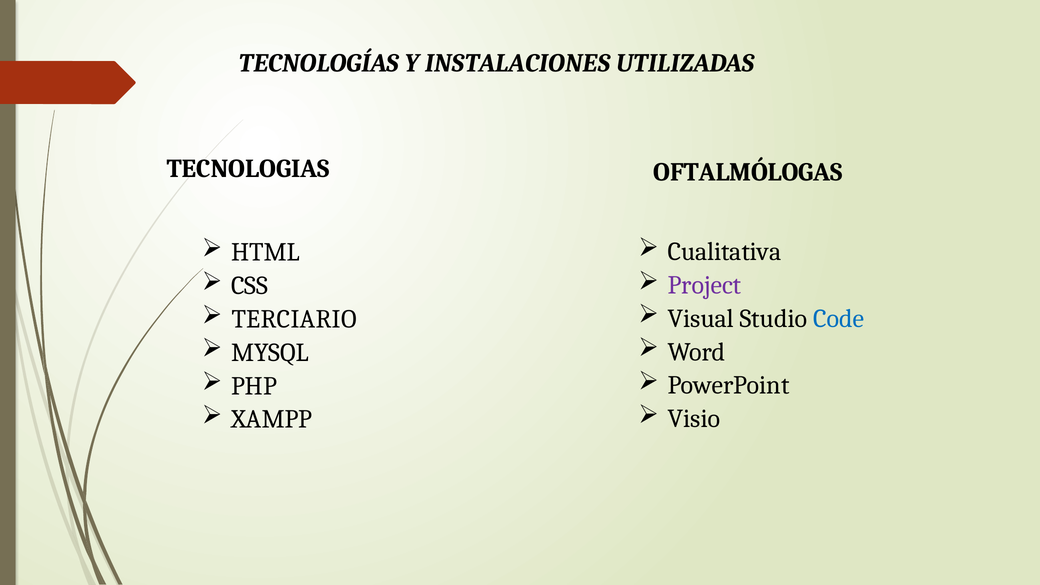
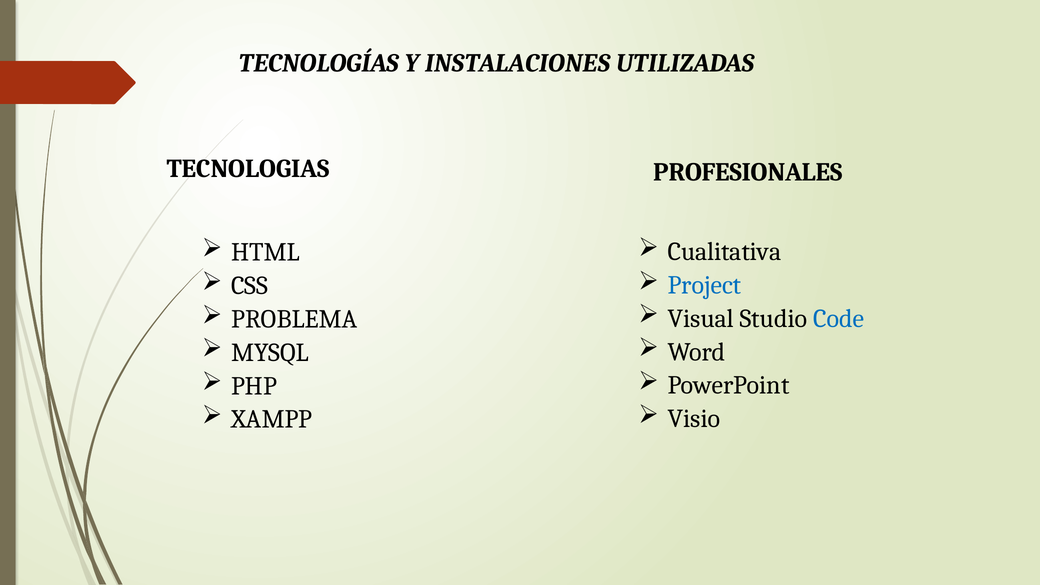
OFTALMÓLOGAS: OFTALMÓLOGAS -> PROFESIONALES
Project colour: purple -> blue
TERCIARIO: TERCIARIO -> PROBLEMA
